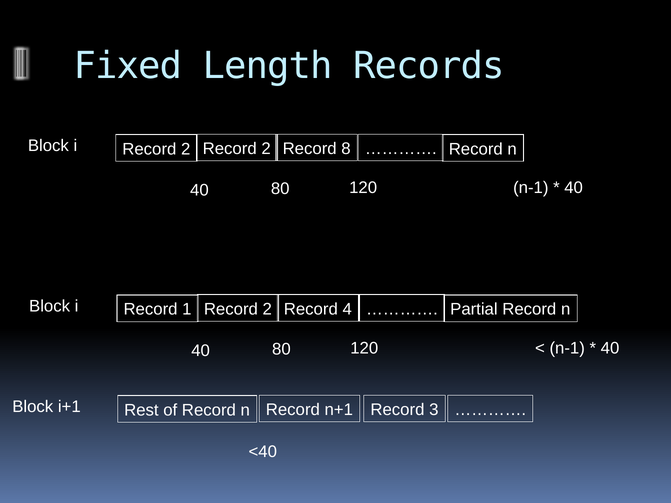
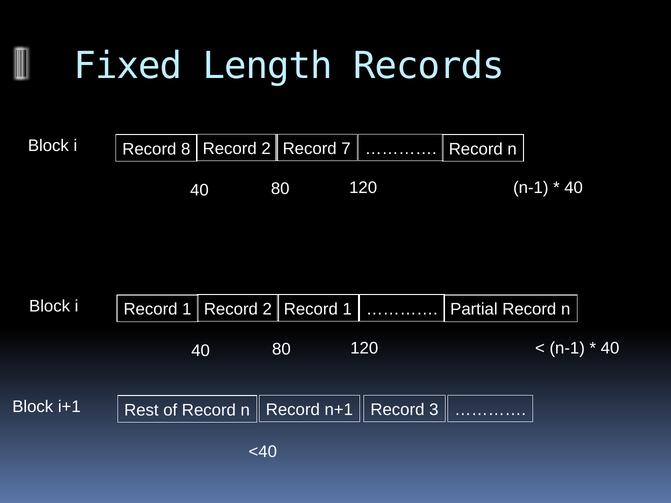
i Record 2: 2 -> 8
8: 8 -> 7
2 Record 4: 4 -> 1
